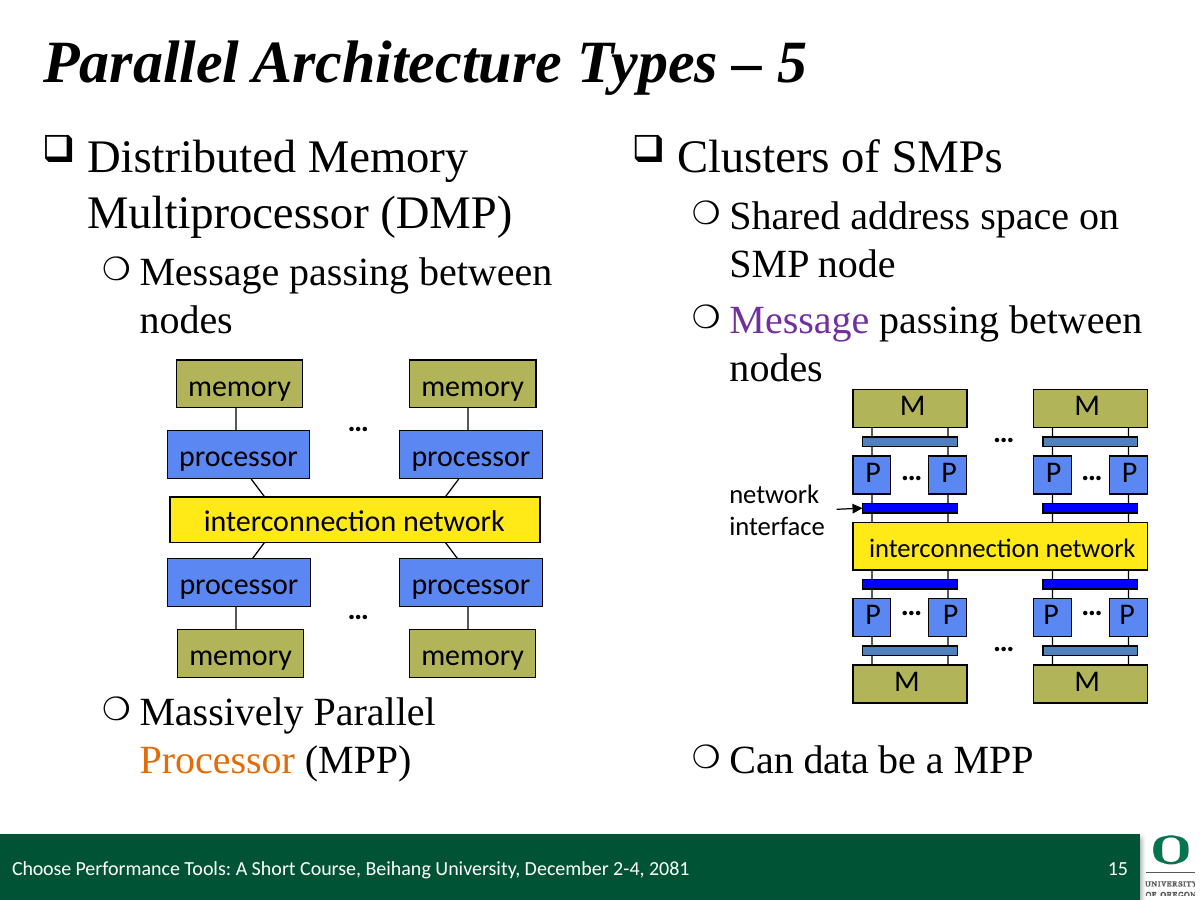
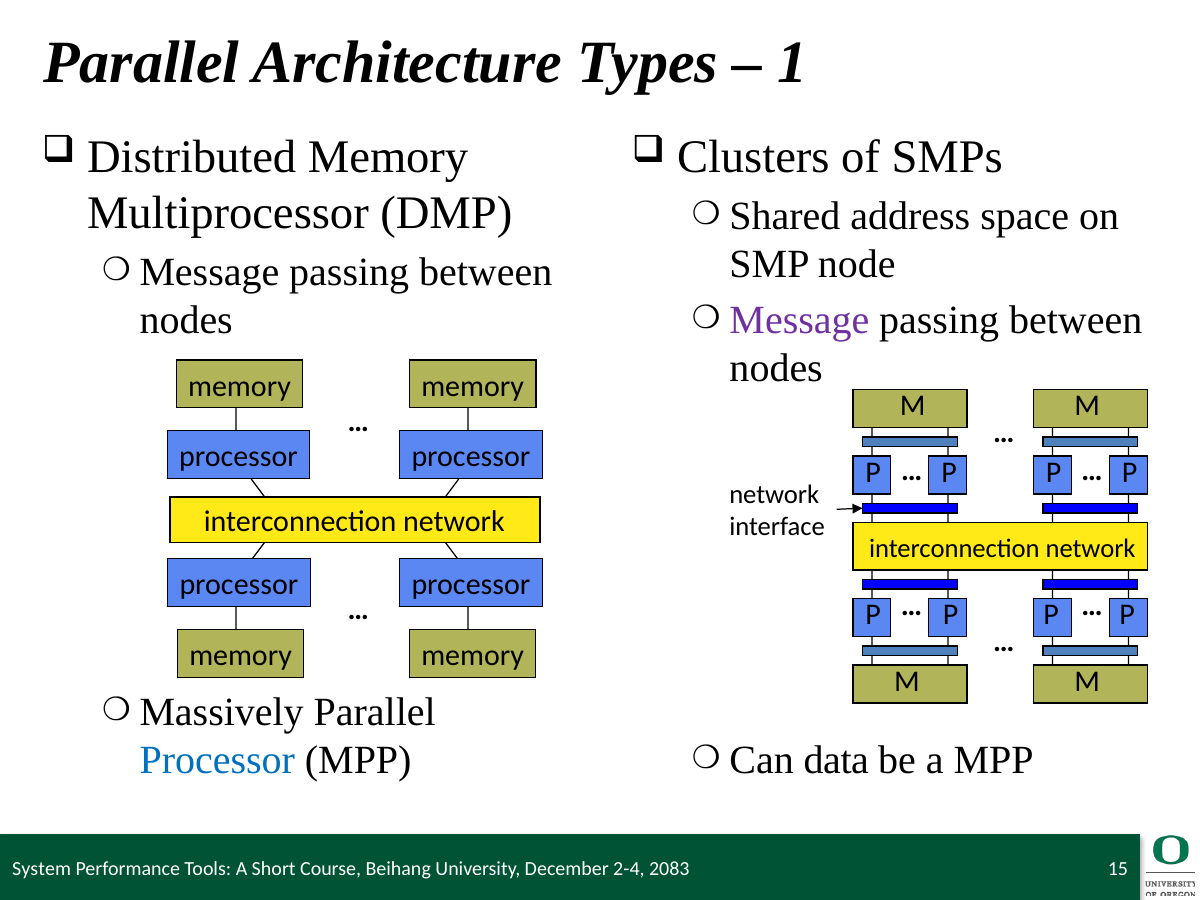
5: 5 -> 1
Processor at (217, 760) colour: orange -> blue
Choose: Choose -> System
2081: 2081 -> 2083
